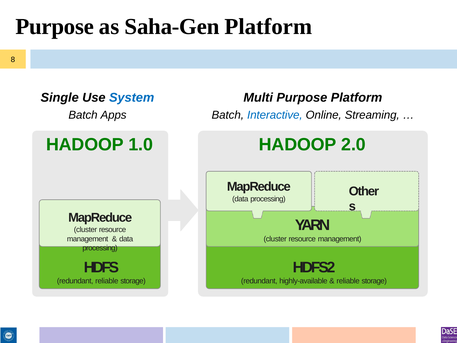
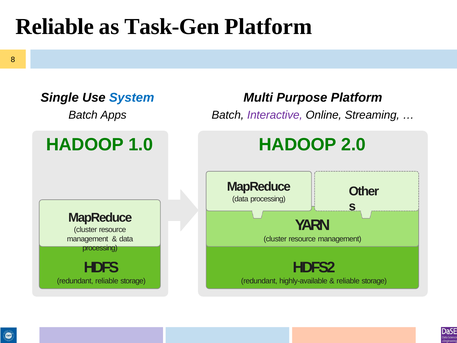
Purpose at (55, 27): Purpose -> Reliable
Saha-Gen: Saha-Gen -> Task-Gen
Interactive colour: blue -> purple
